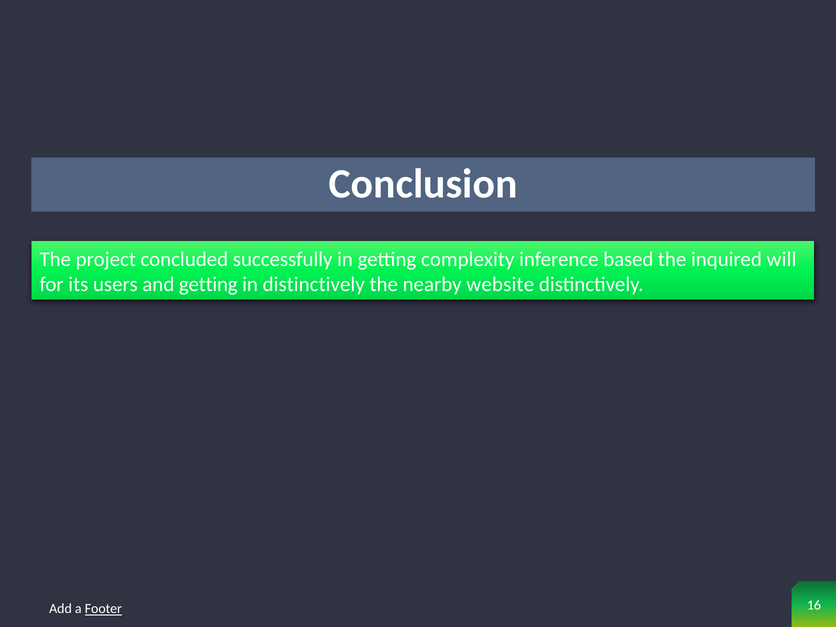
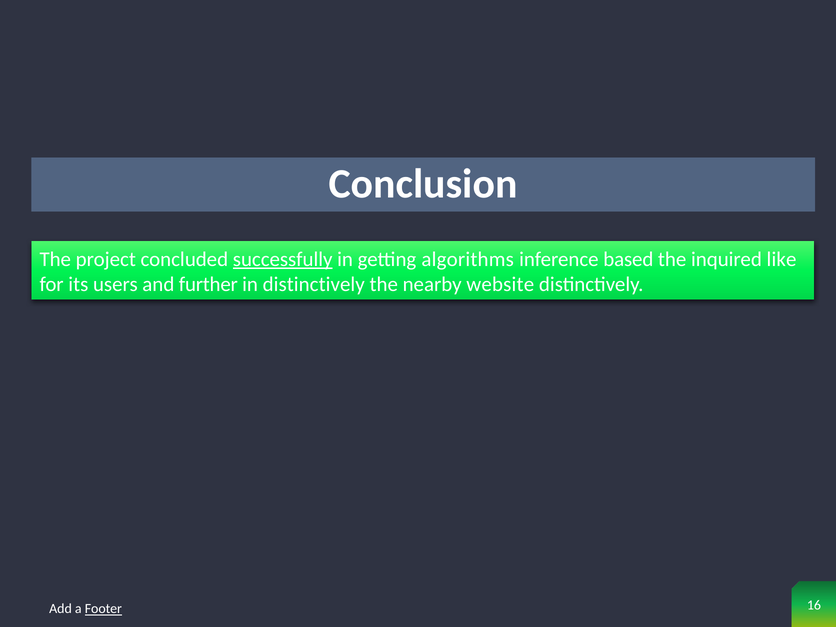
successfully underline: none -> present
complexity: complexity -> algorithms
will: will -> like
and getting: getting -> further
